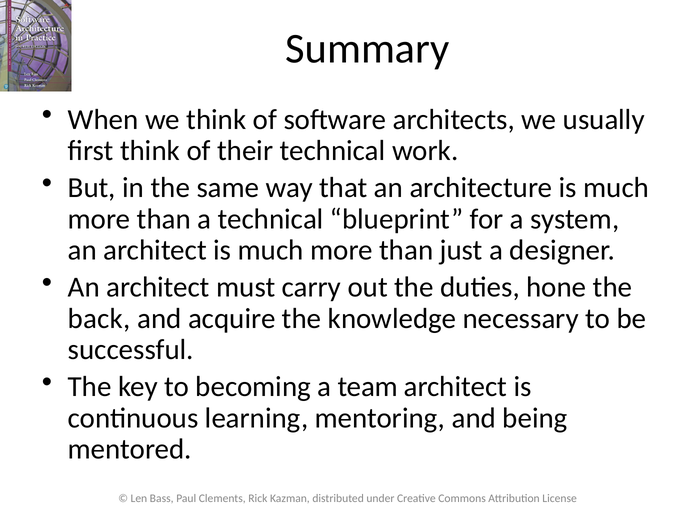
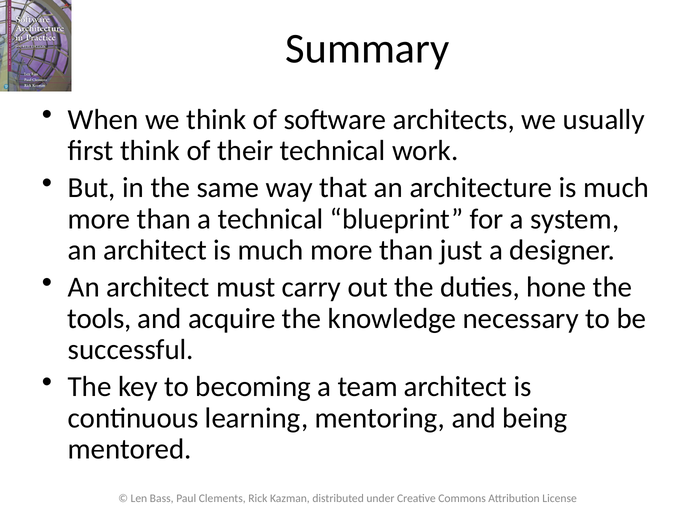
back: back -> tools
